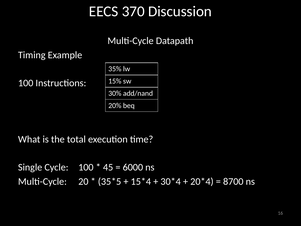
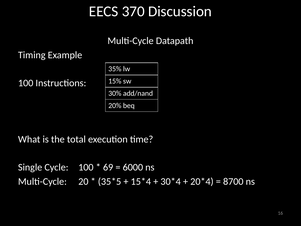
45: 45 -> 69
